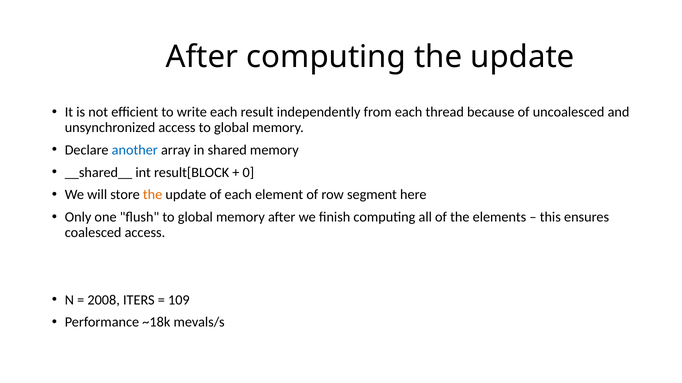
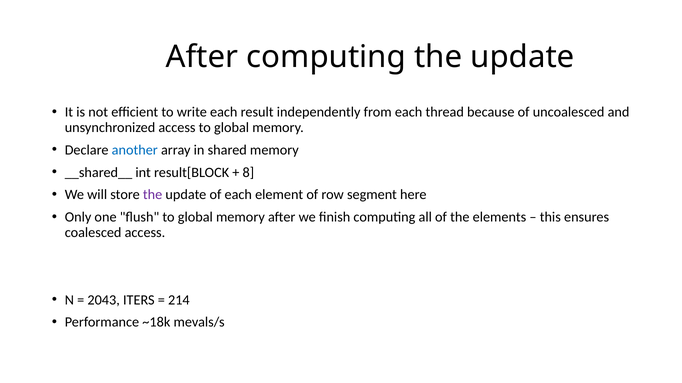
0: 0 -> 8
the at (153, 195) colour: orange -> purple
2008: 2008 -> 2043
109: 109 -> 214
